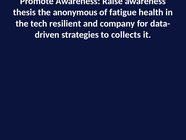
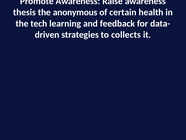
fatigue: fatigue -> certain
resilient: resilient -> learning
company: company -> feedback
